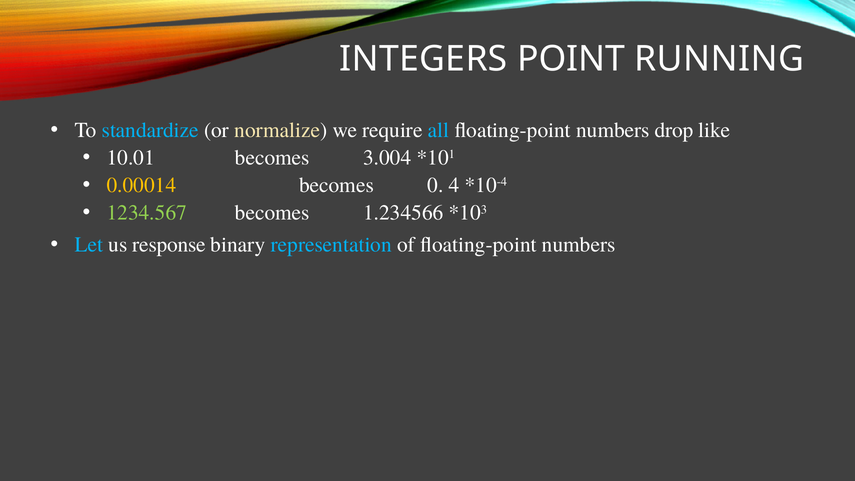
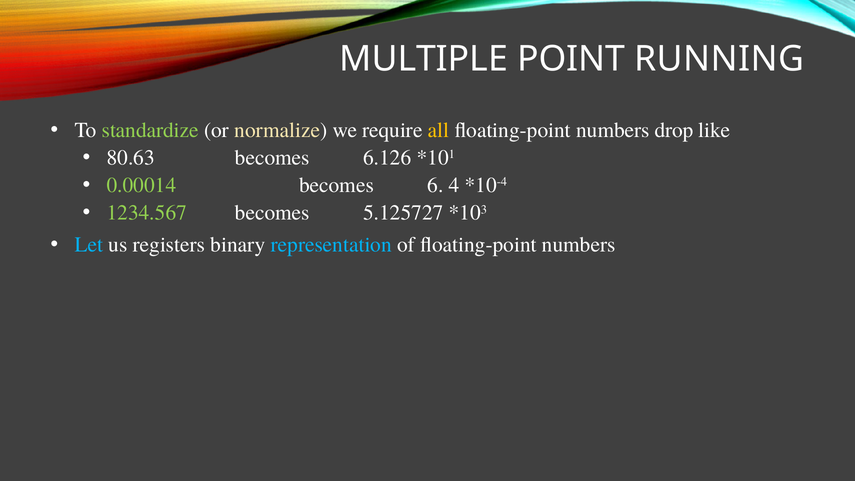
INTEGERS: INTEGERS -> MULTIPLE
standardize colour: light blue -> light green
all colour: light blue -> yellow
10.01: 10.01 -> 80.63
3.004: 3.004 -> 6.126
0.00014 colour: yellow -> light green
0: 0 -> 6
1.234566: 1.234566 -> 5.125727
response: response -> registers
